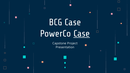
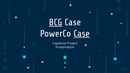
BCG underline: none -> present
